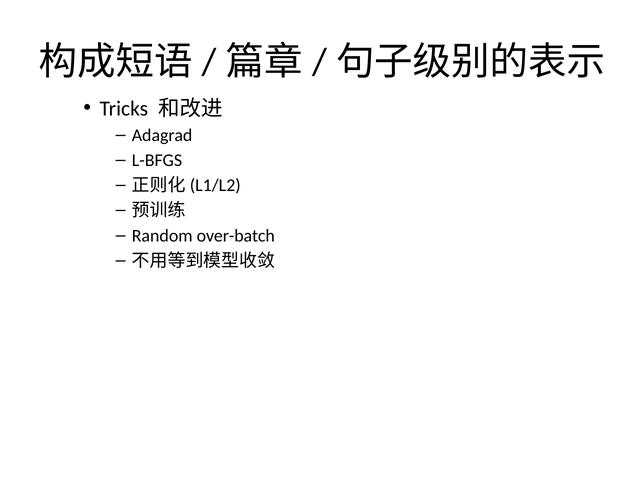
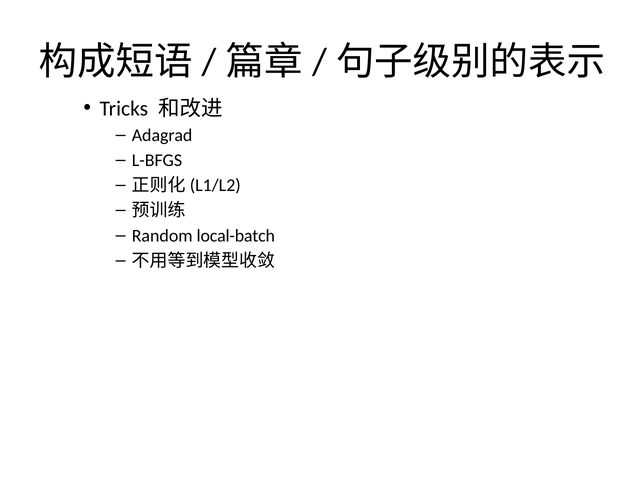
over-batch: over-batch -> local-batch
